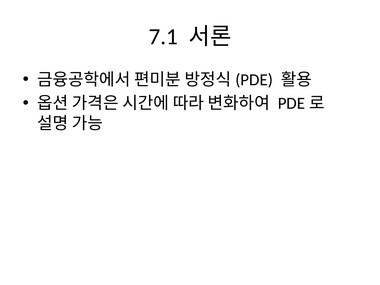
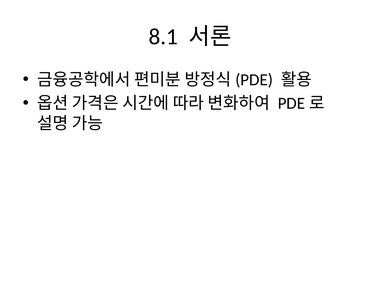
7.1: 7.1 -> 8.1
